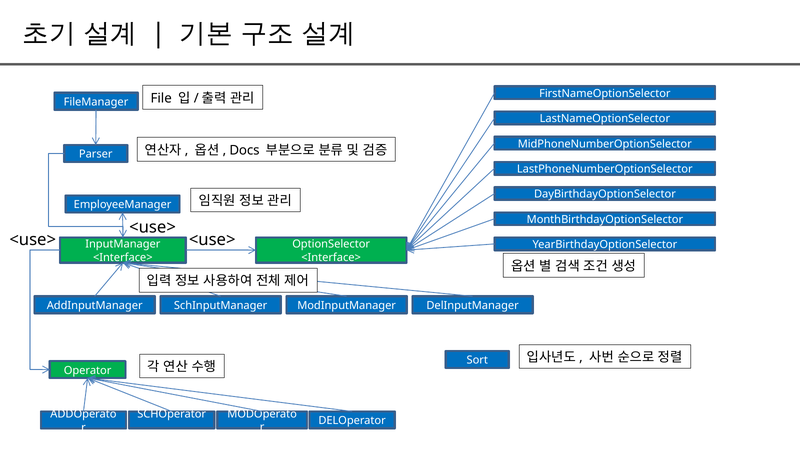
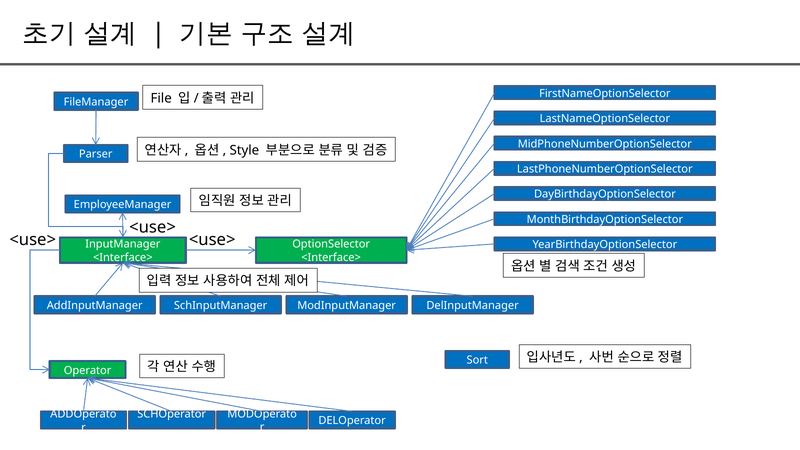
Docs: Docs -> Style
